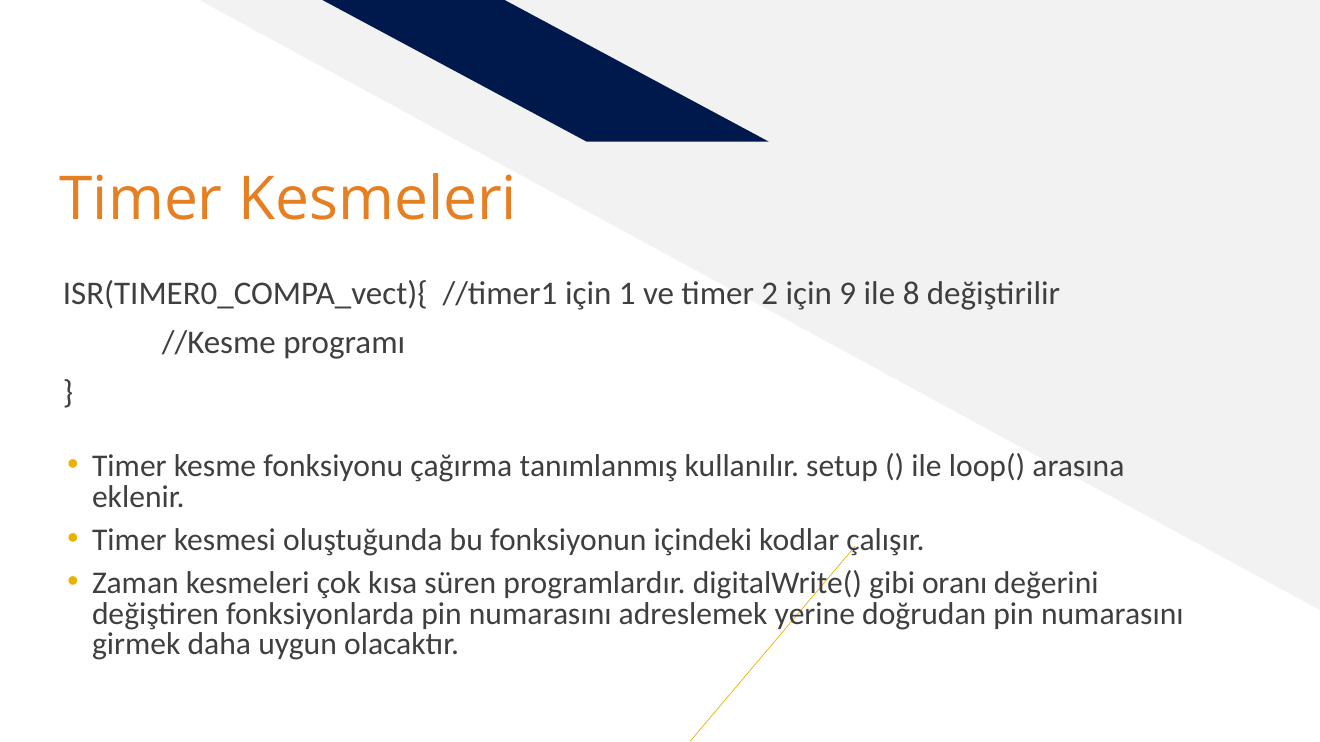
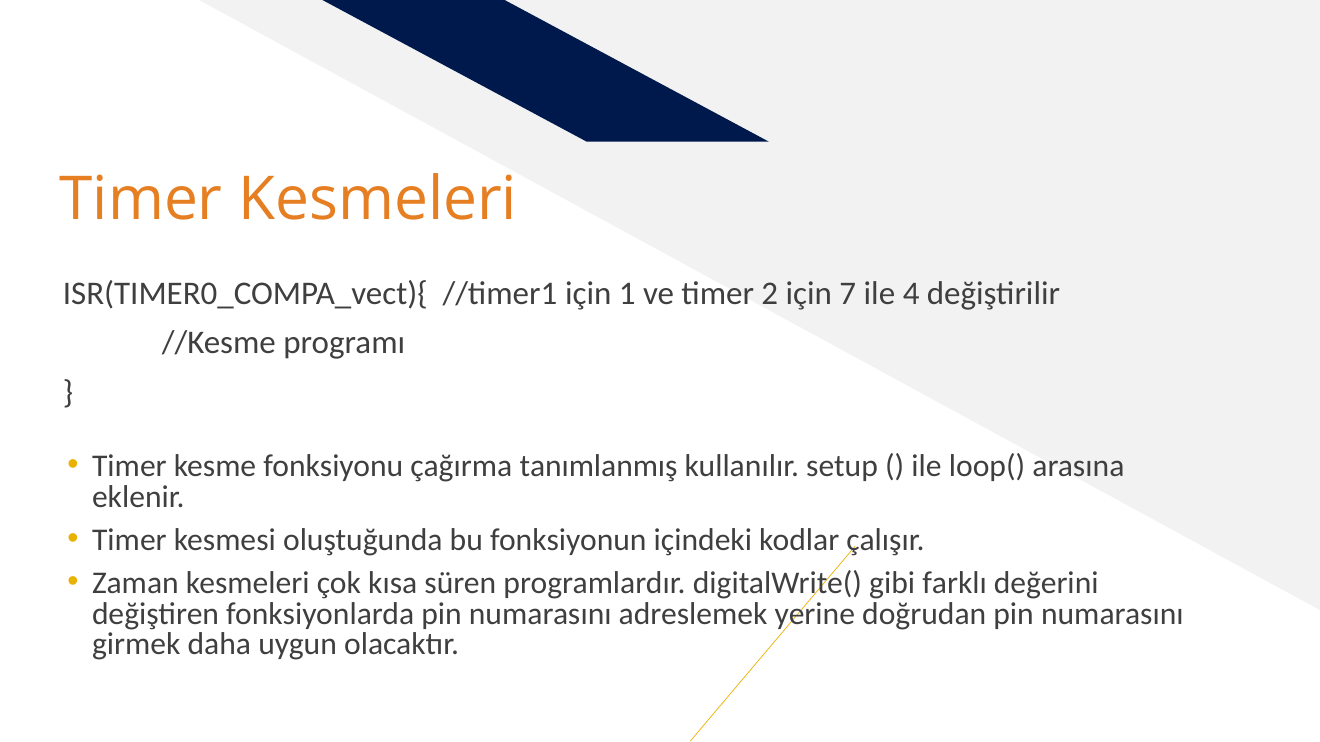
9: 9 -> 7
8: 8 -> 4
oranı: oranı -> farklı
